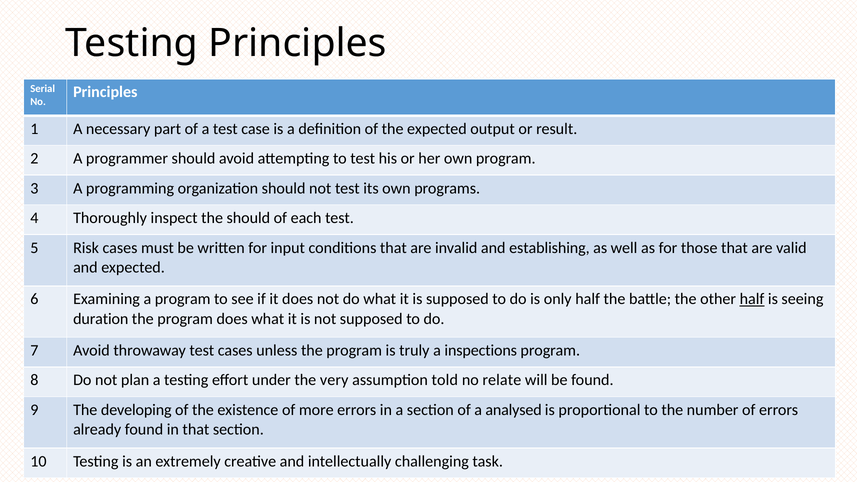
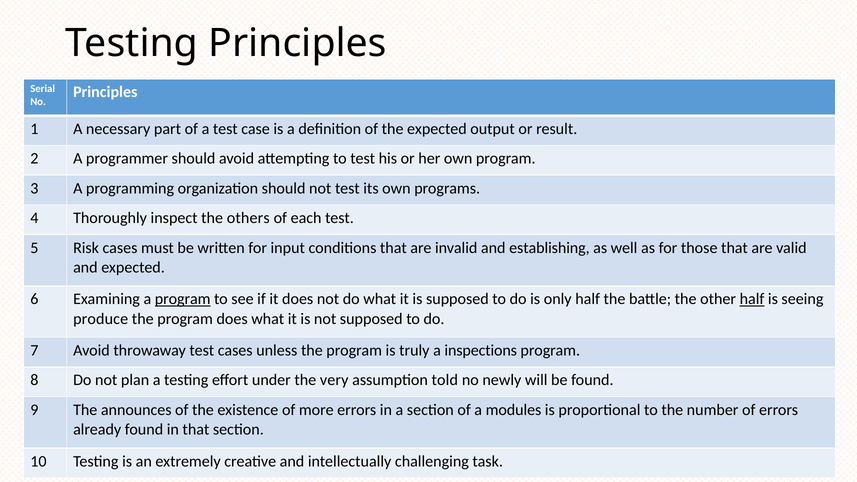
the should: should -> others
program at (183, 299) underline: none -> present
duration: duration -> produce
relate: relate -> newly
developing: developing -> announces
analysed: analysed -> modules
